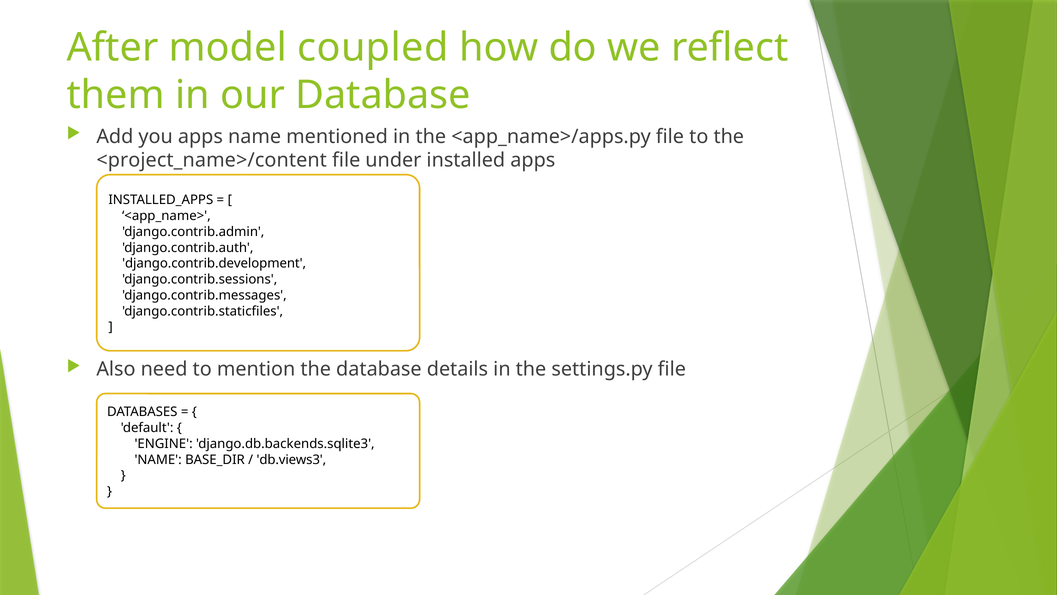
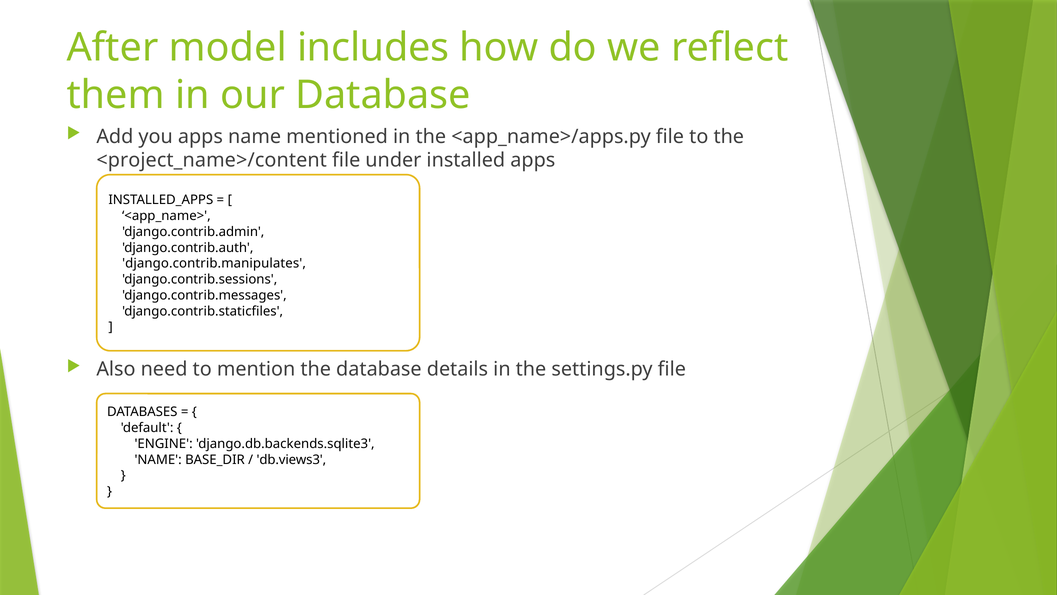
coupled: coupled -> includes
django.contrib.development: django.contrib.development -> django.contrib.manipulates
